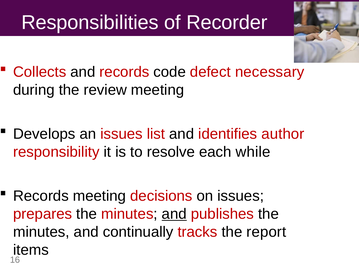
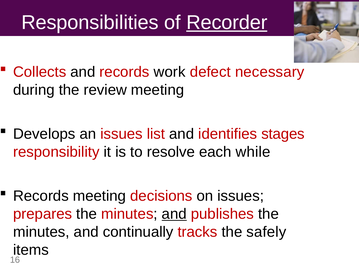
Recorder underline: none -> present
code: code -> work
author: author -> stages
report: report -> safely
